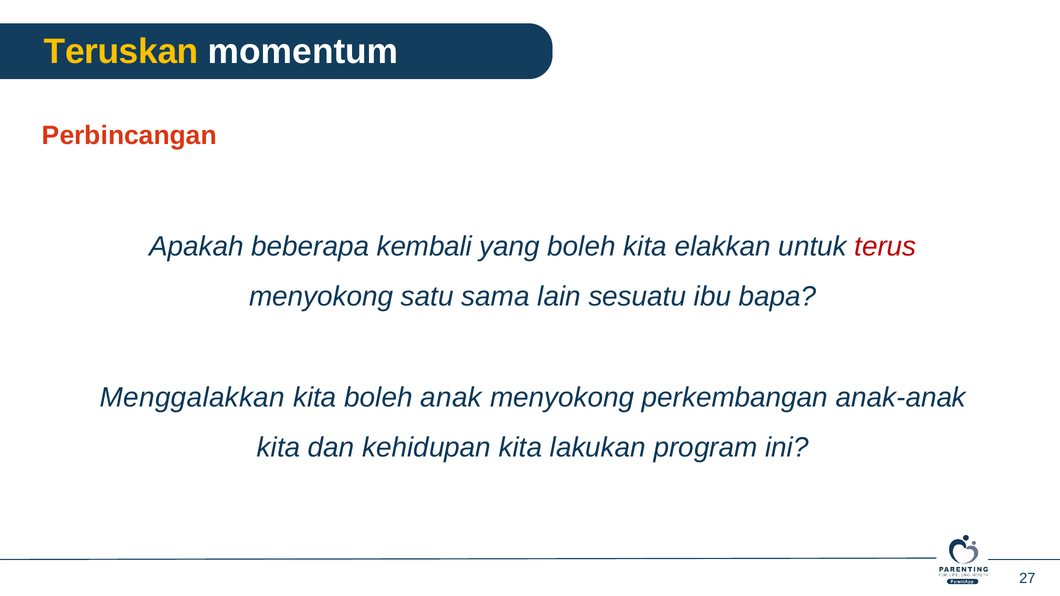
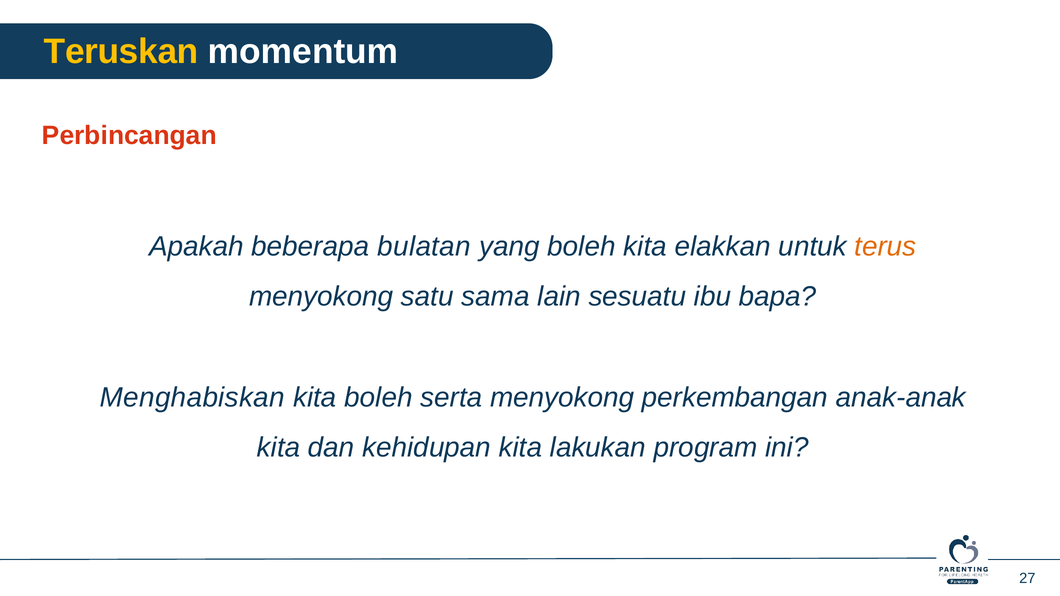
kembali: kembali -> bulatan
terus colour: red -> orange
Menggalakkan: Menggalakkan -> Menghabiskan
anak: anak -> serta
